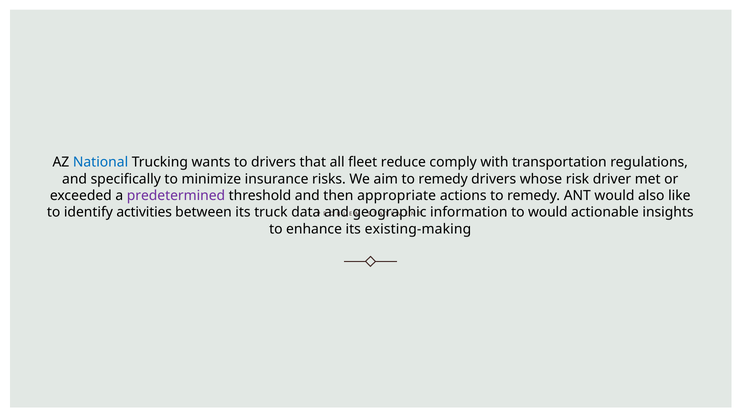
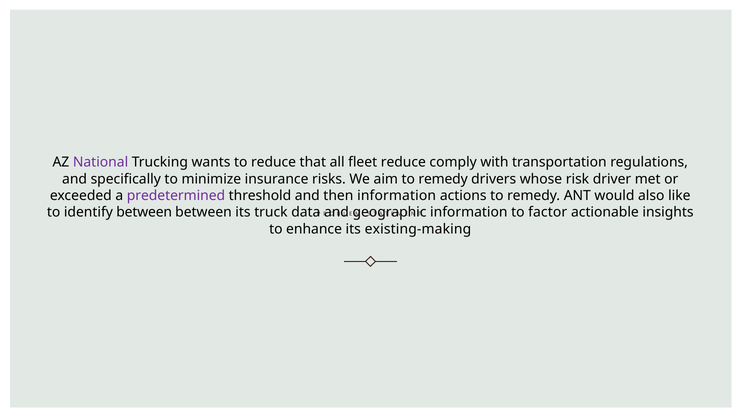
National colour: blue -> purple
to drivers: drivers -> reduce
then appropriate: appropriate -> information
identify activities: activities -> between
to would: would -> factor
